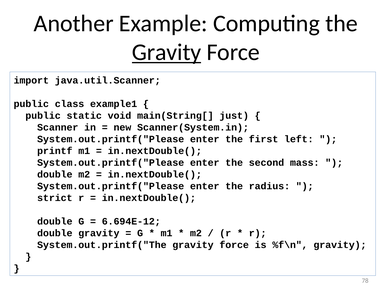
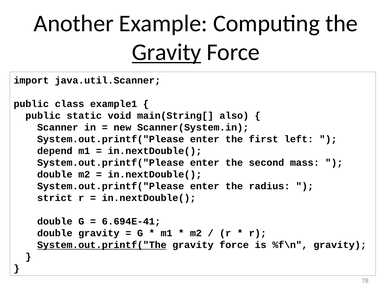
just: just -> also
printf: printf -> depend
6.694E-12: 6.694E-12 -> 6.694E-41
System.out.printf("The underline: none -> present
